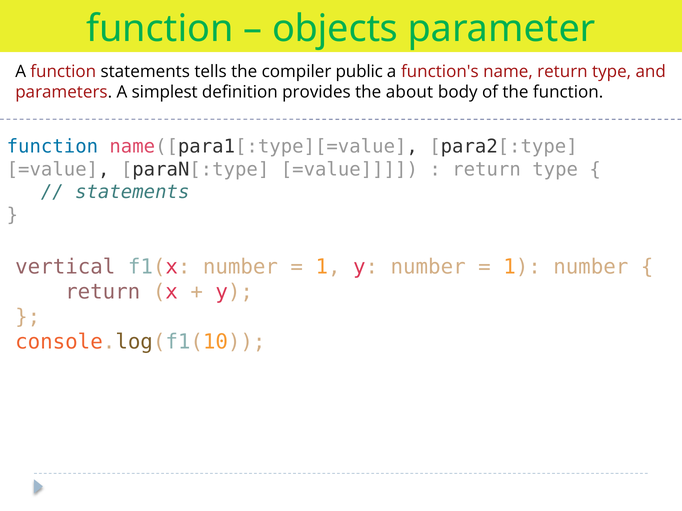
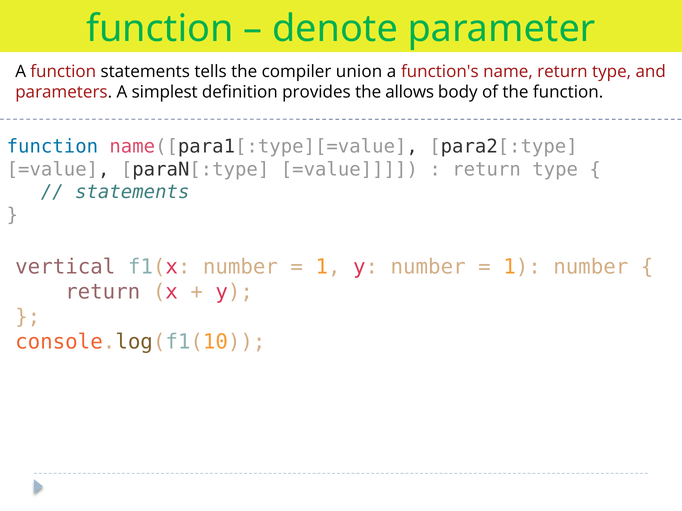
objects: objects -> denote
public: public -> union
about: about -> allows
